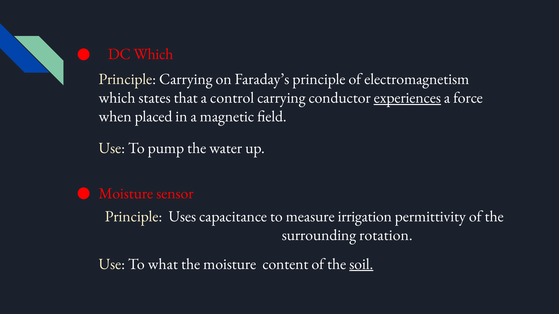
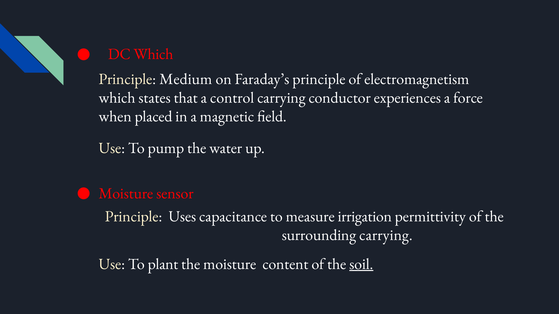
Principle Carrying: Carrying -> Medium
experiences underline: present -> none
surrounding rotation: rotation -> carrying
what: what -> plant
